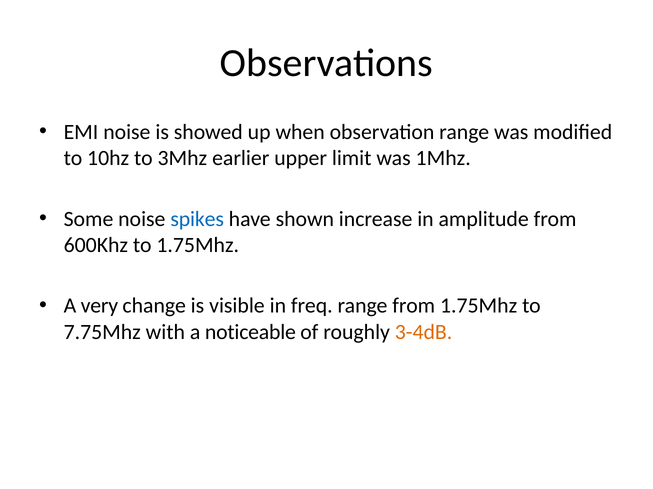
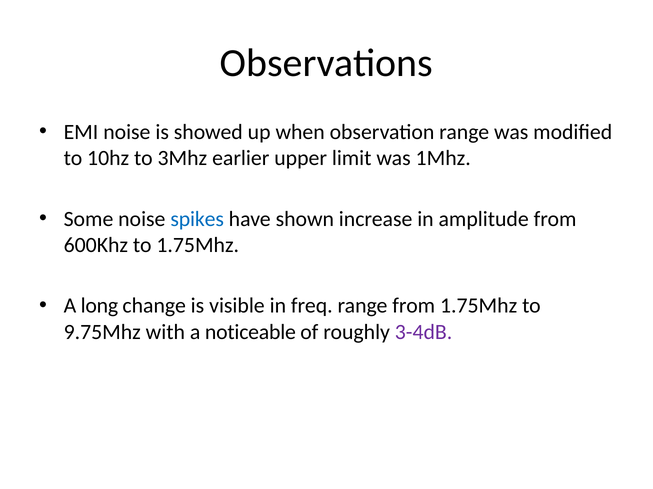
very: very -> long
7.75Mhz: 7.75Mhz -> 9.75Mhz
3-4dB colour: orange -> purple
